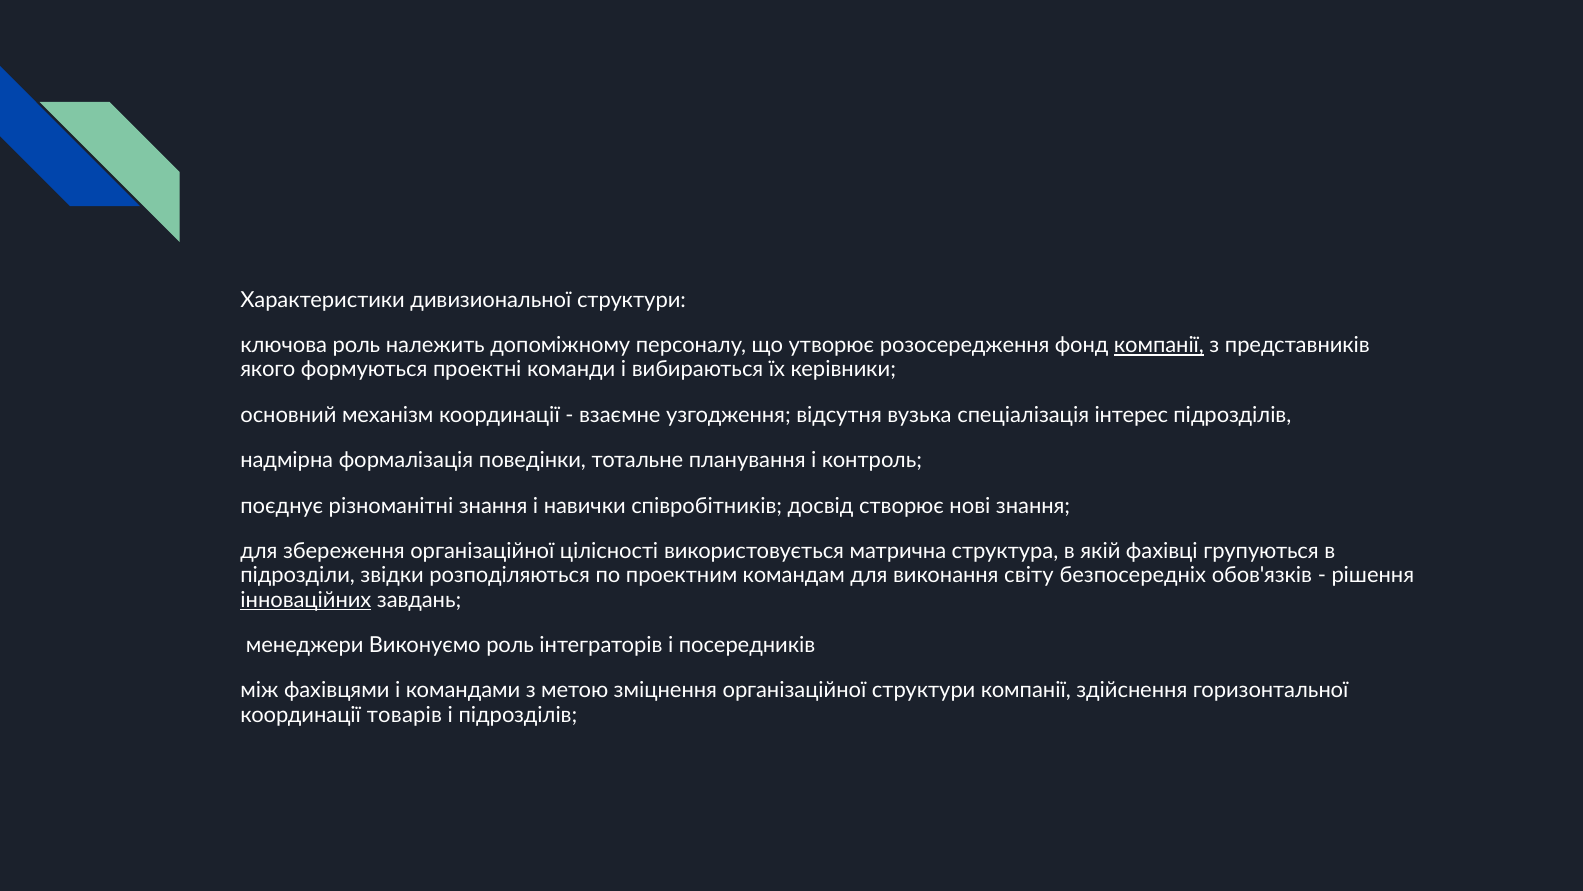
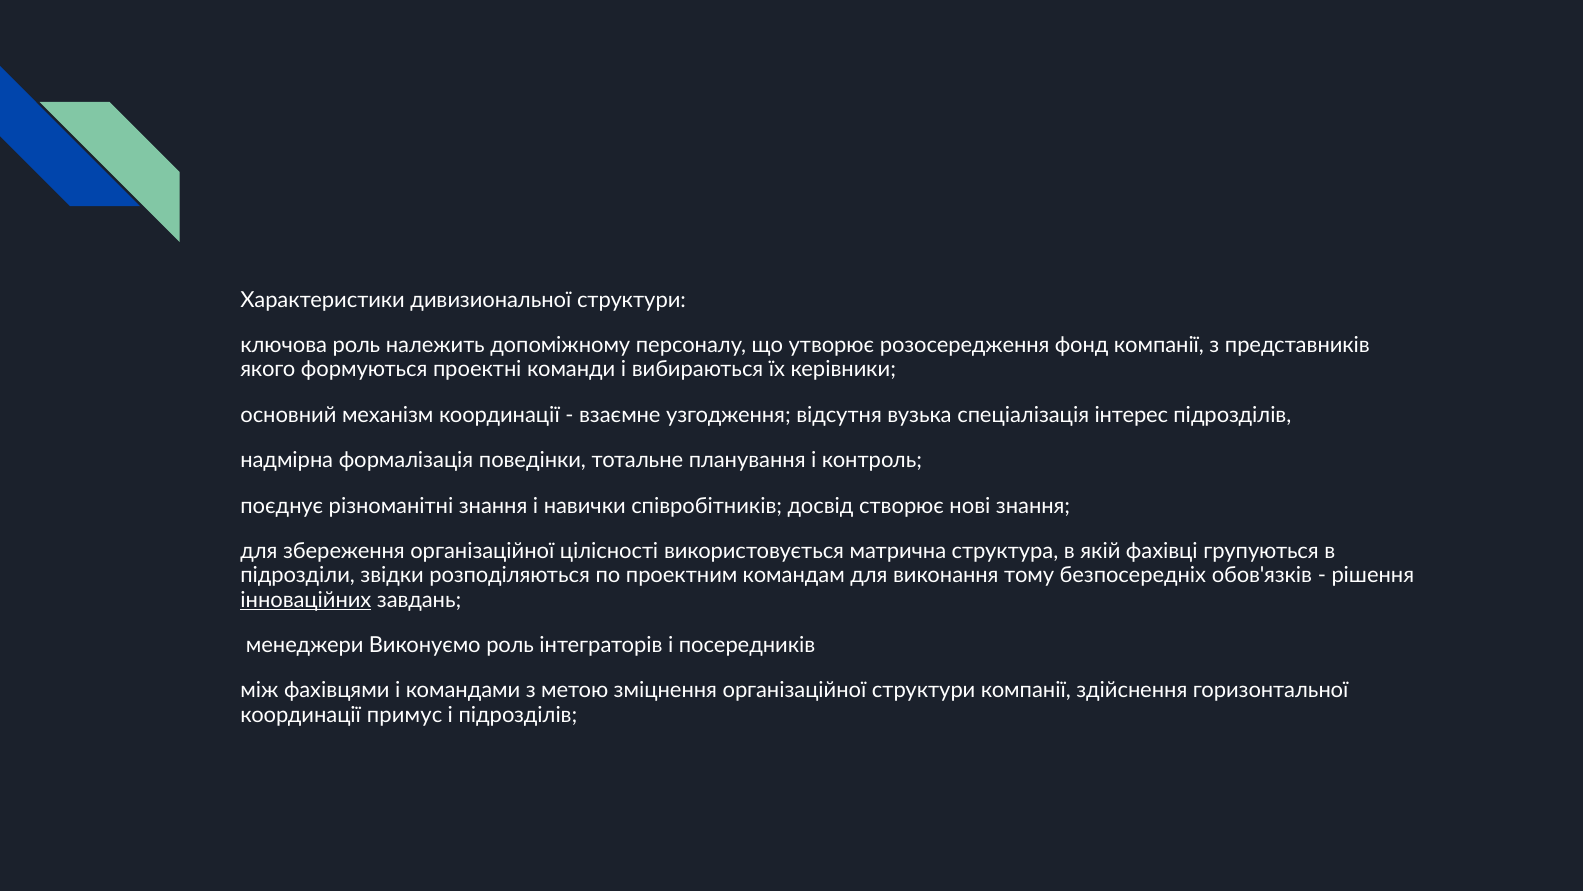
компанії at (1159, 345) underline: present -> none
світу: світу -> тому
товарів: товарів -> примус
